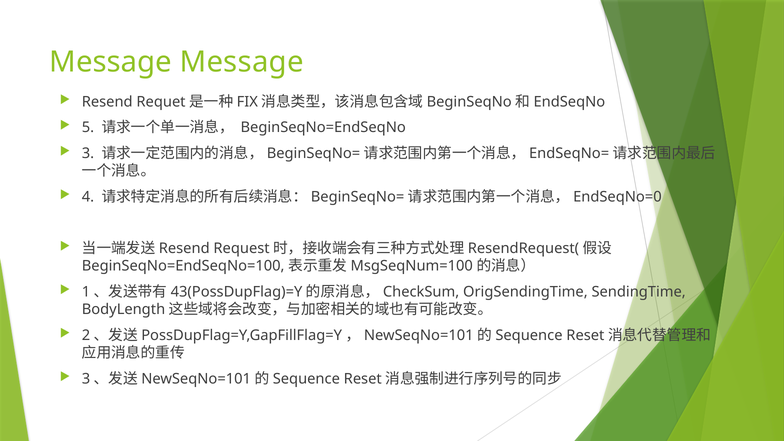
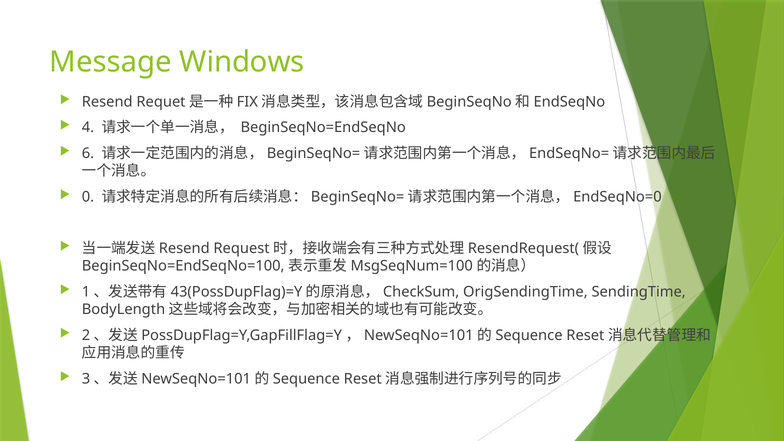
Message Message: Message -> Windows
5: 5 -> 4
3: 3 -> 6
4: 4 -> 0
